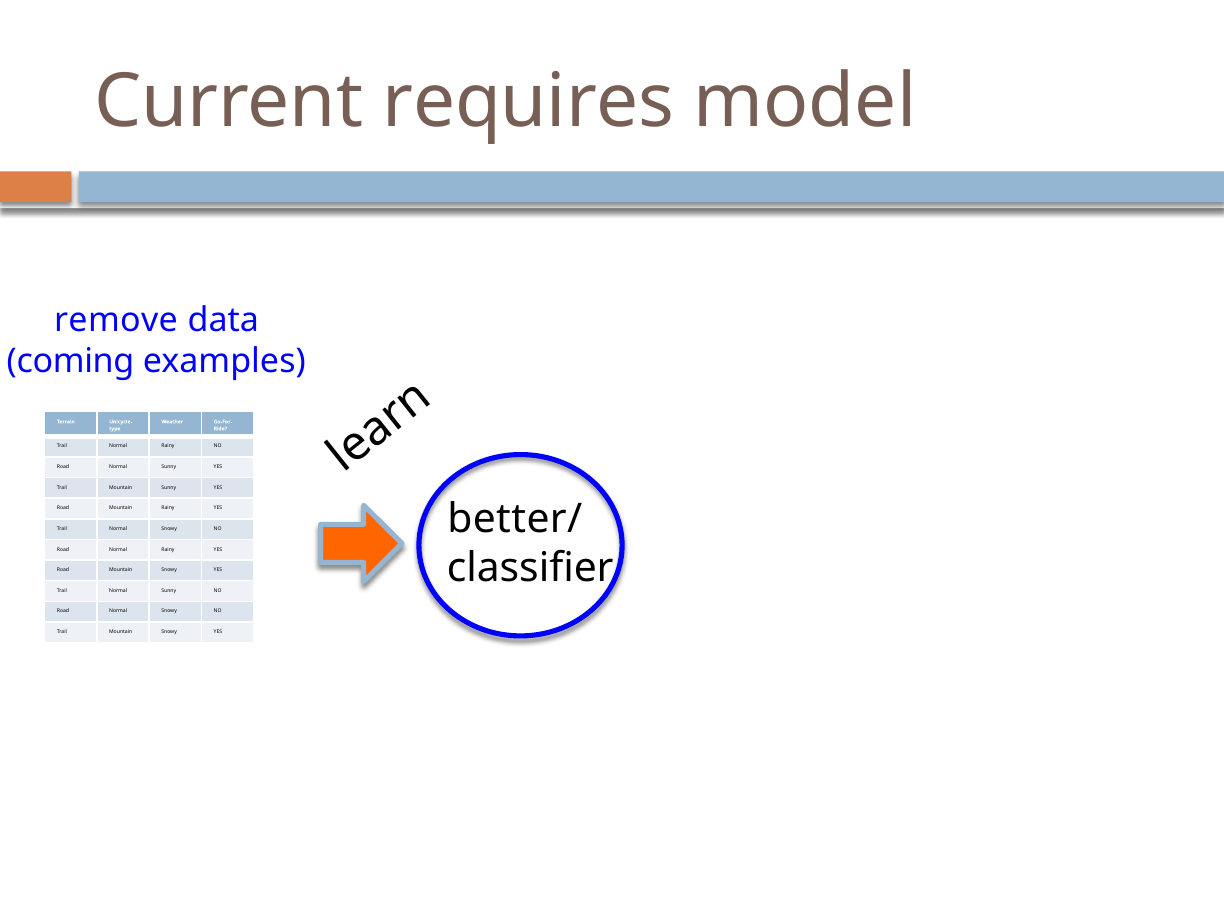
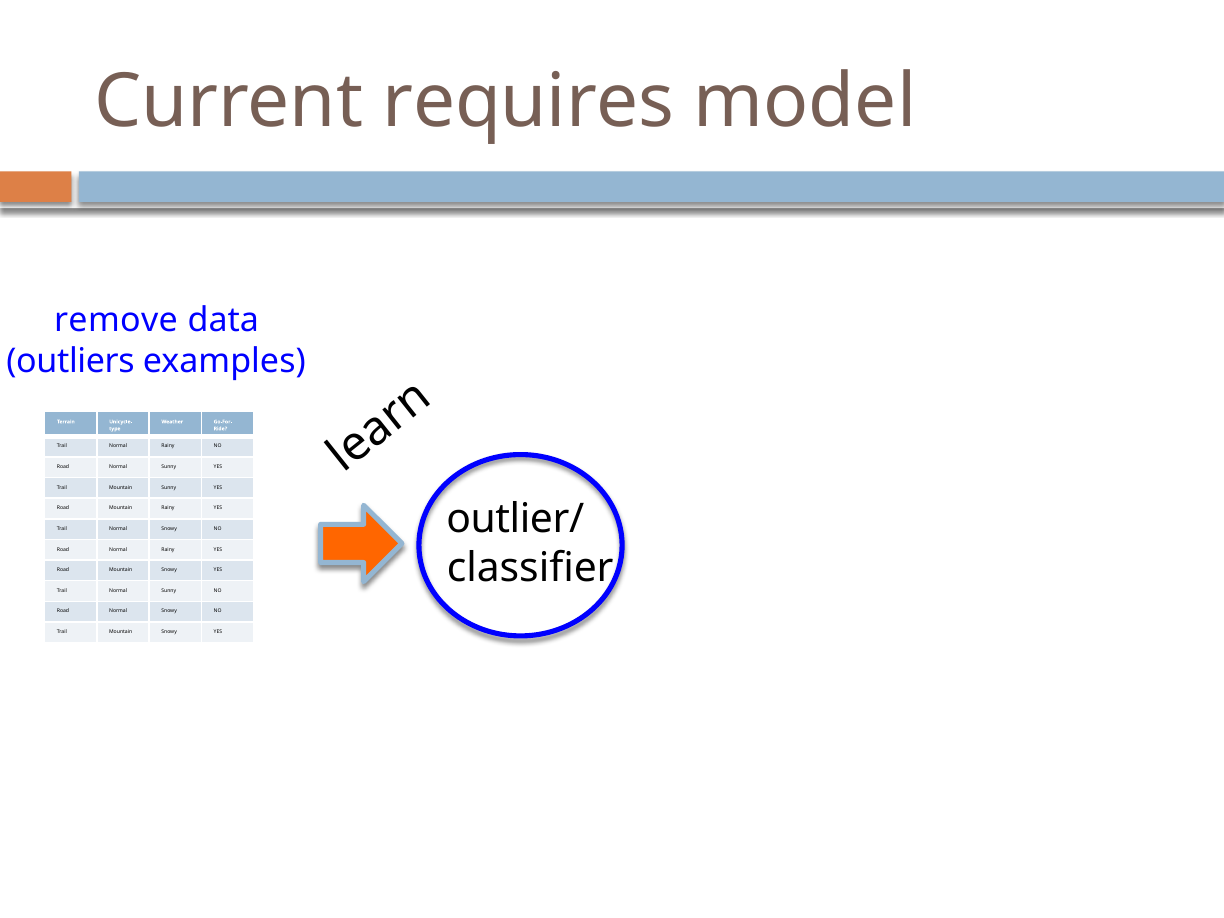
coming: coming -> outliers
better/: better/ -> outlier/
